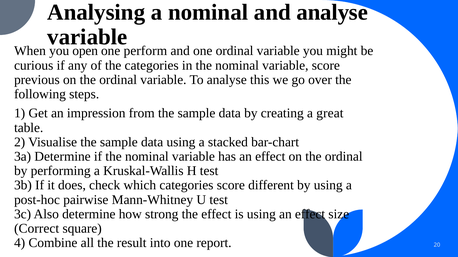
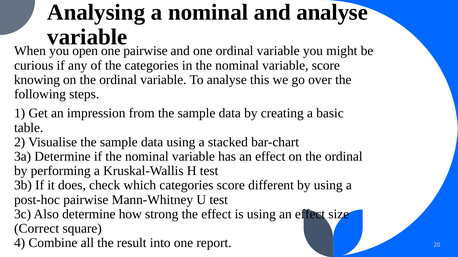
one perform: perform -> pairwise
previous: previous -> knowing
great: great -> basic
